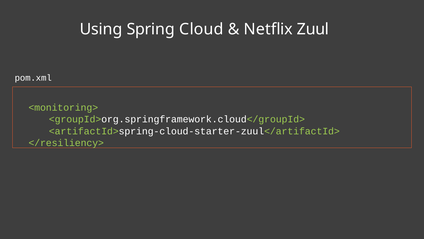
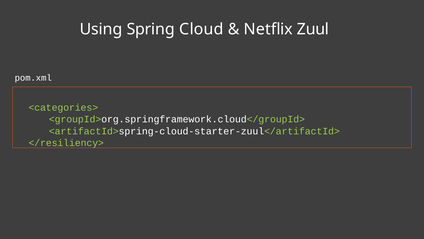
<monitoring>: <monitoring> -> <categories>
